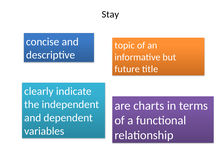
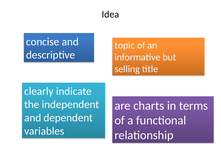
Stay: Stay -> Idea
future: future -> selling
